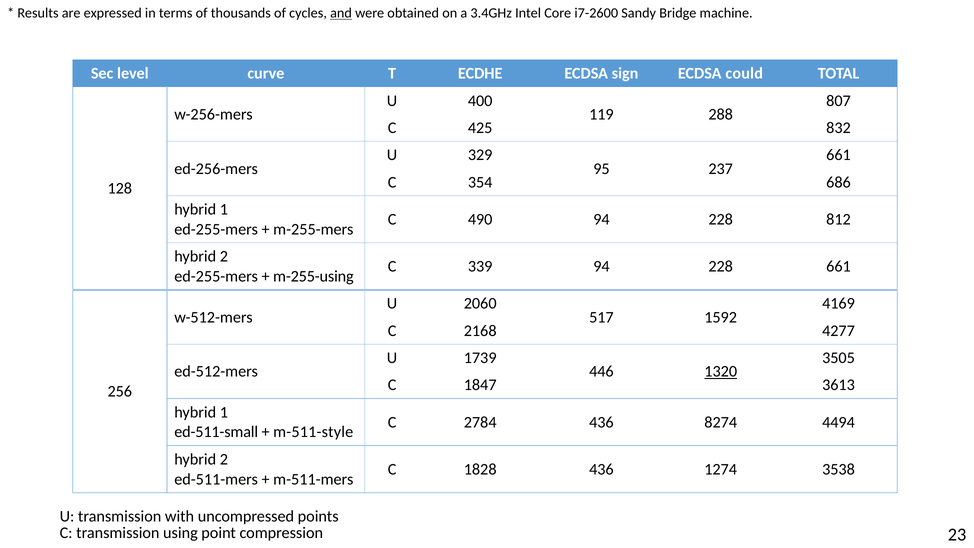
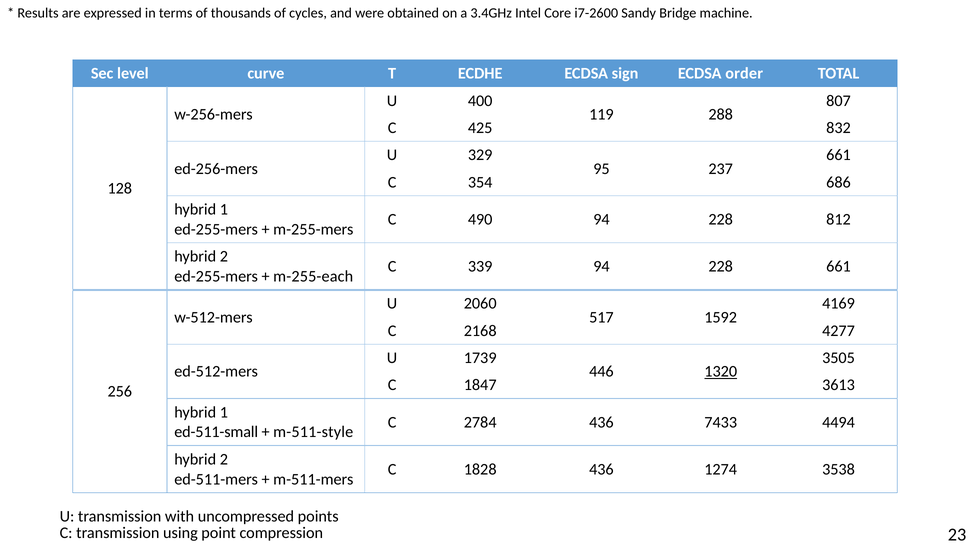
and underline: present -> none
could: could -> order
m-255-using: m-255-using -> m-255-each
8274: 8274 -> 7433
